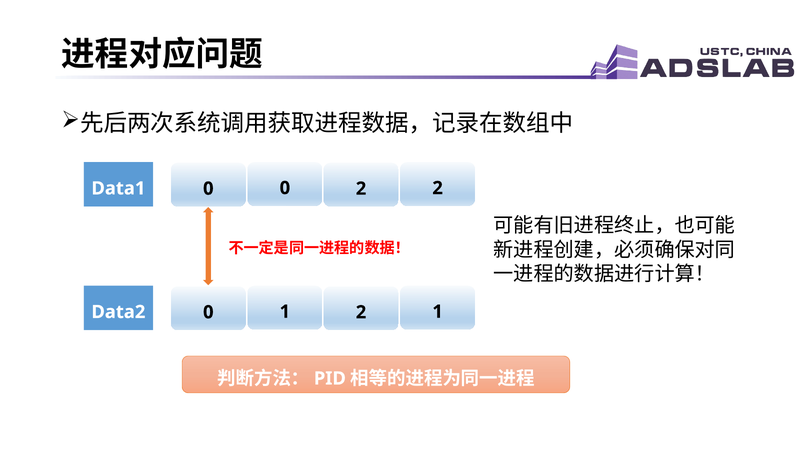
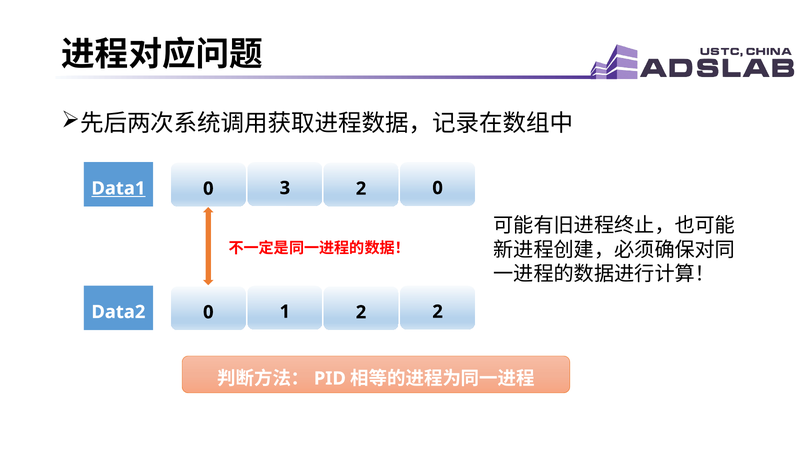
Data1 underline: none -> present
0 0: 0 -> 3
2 2: 2 -> 0
2 1: 1 -> 2
